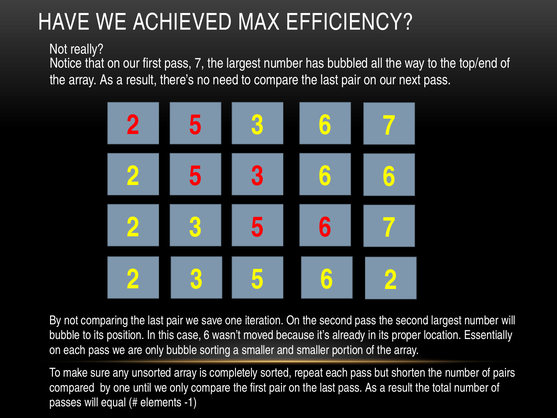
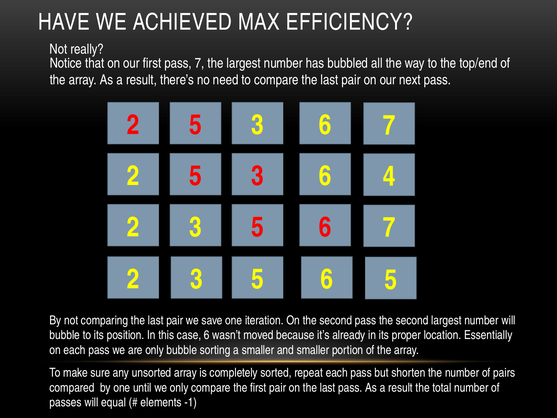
2 6: 6 -> 4
2 2: 2 -> 5
